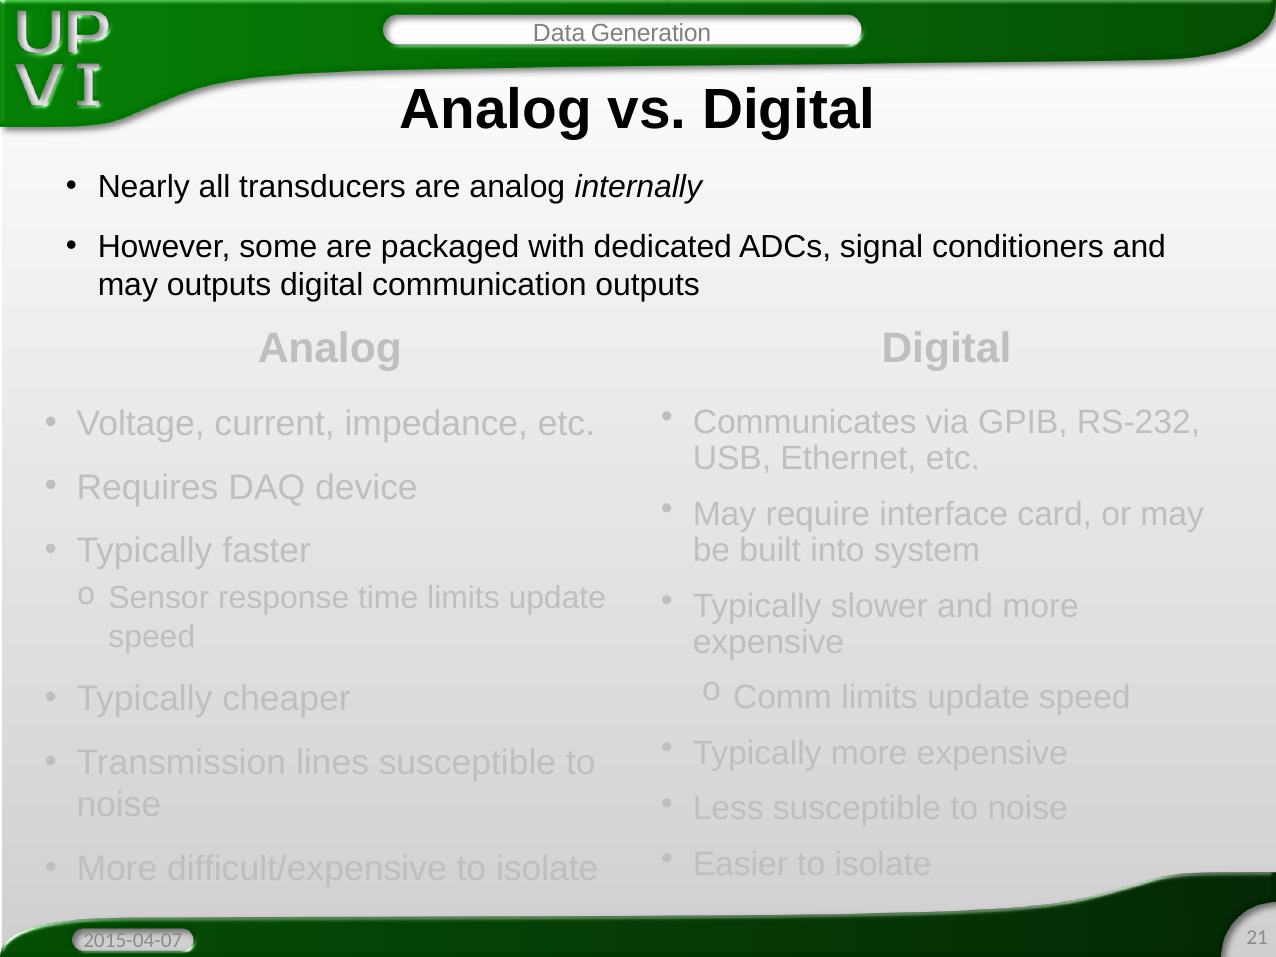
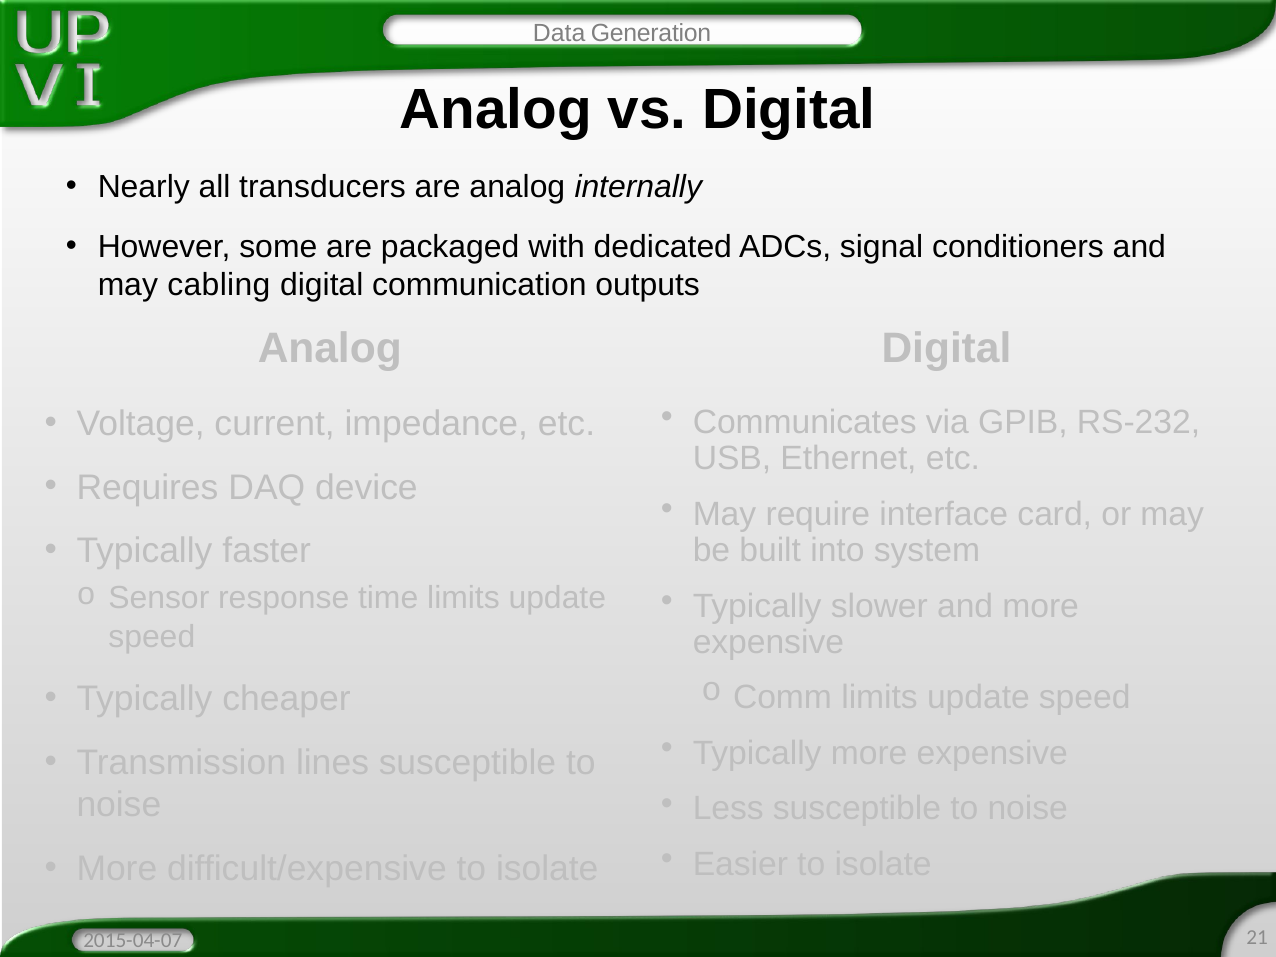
may outputs: outputs -> cabling
